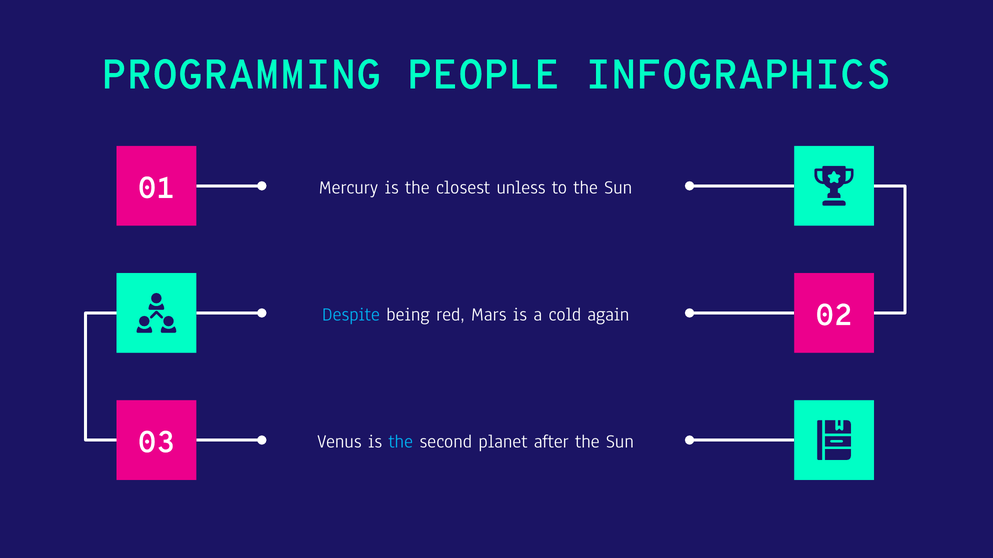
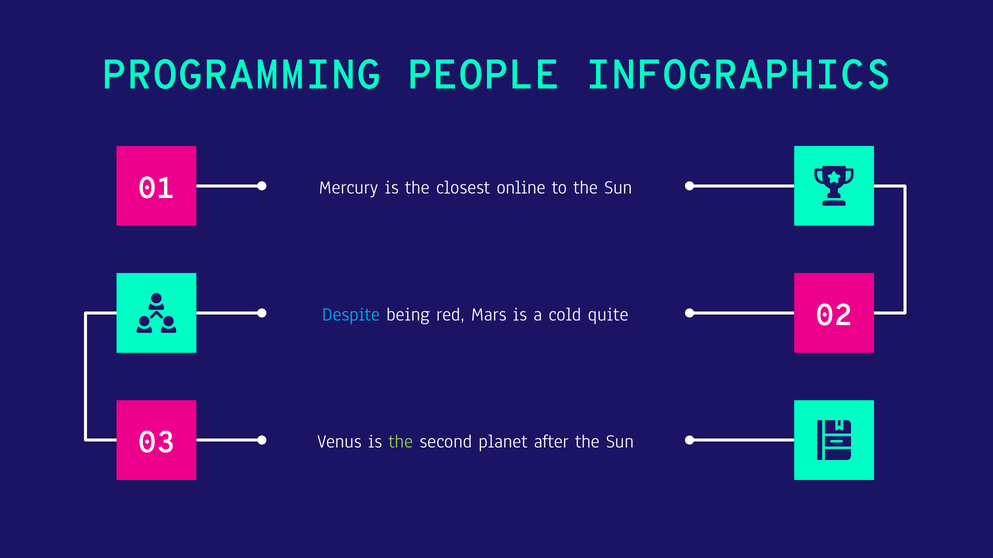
unless: unless -> online
again: again -> quite
the at (401, 442) colour: light blue -> light green
